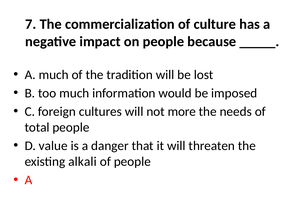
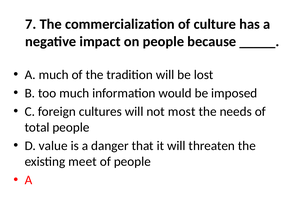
more: more -> most
alkali: alkali -> meet
